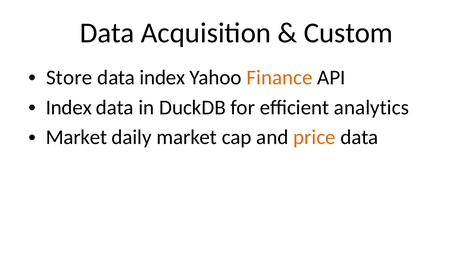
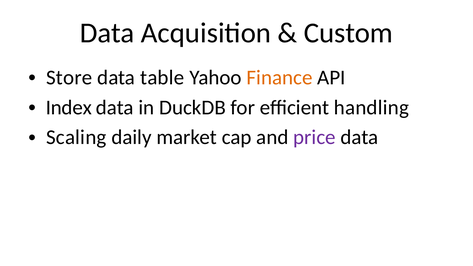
data index: index -> table
analytics: analytics -> handling
Market at (76, 137): Market -> Scaling
price colour: orange -> purple
